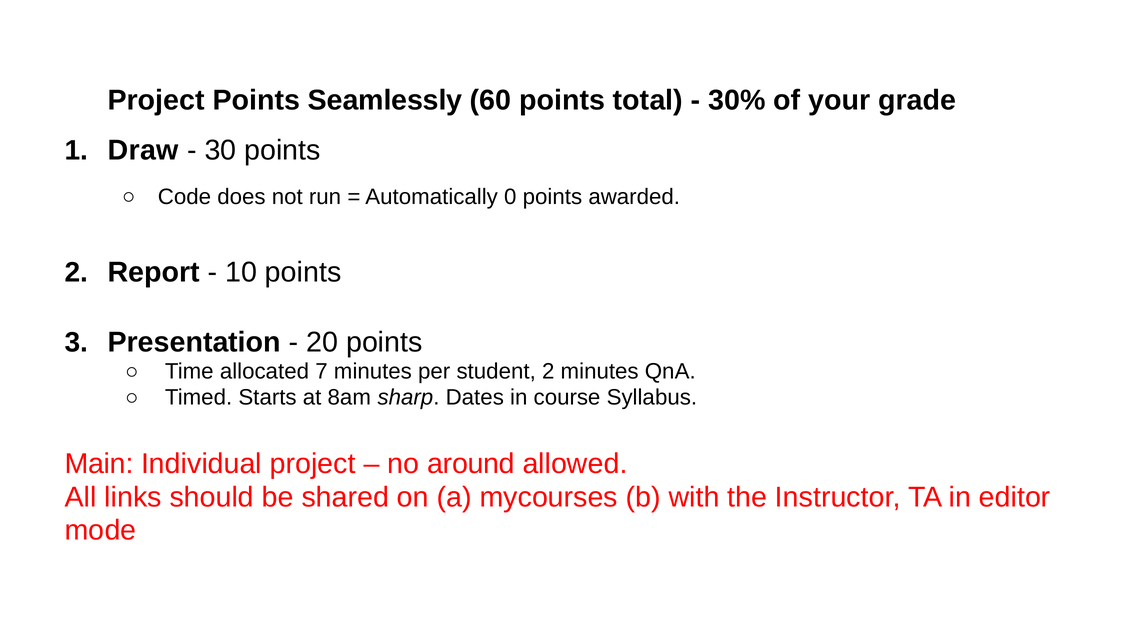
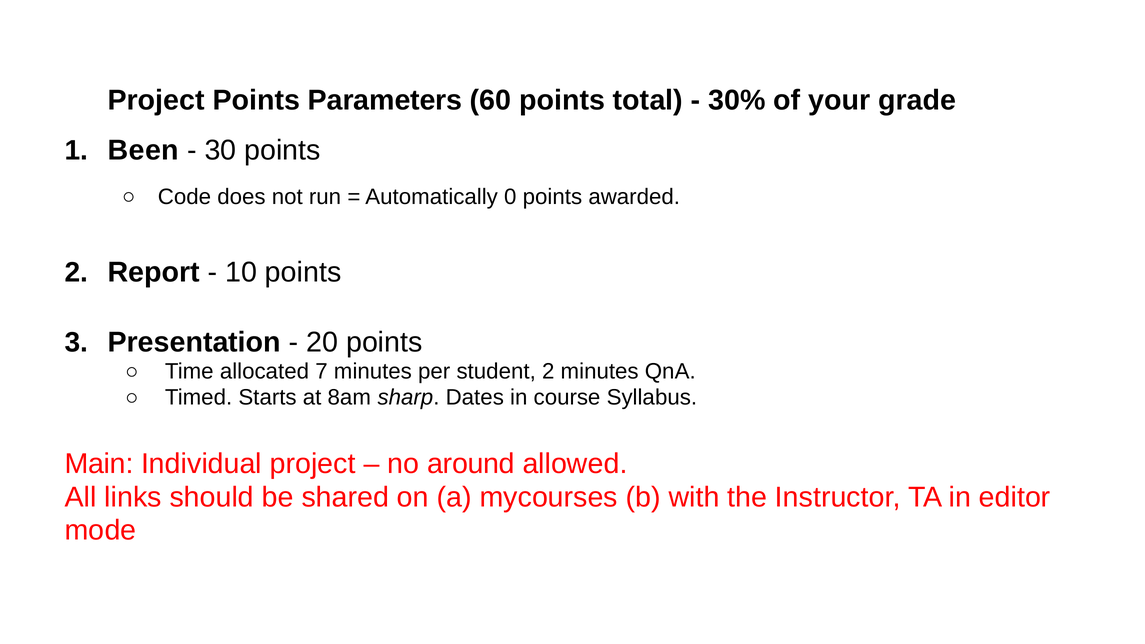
Seamlessly: Seamlessly -> Parameters
Draw: Draw -> Been
